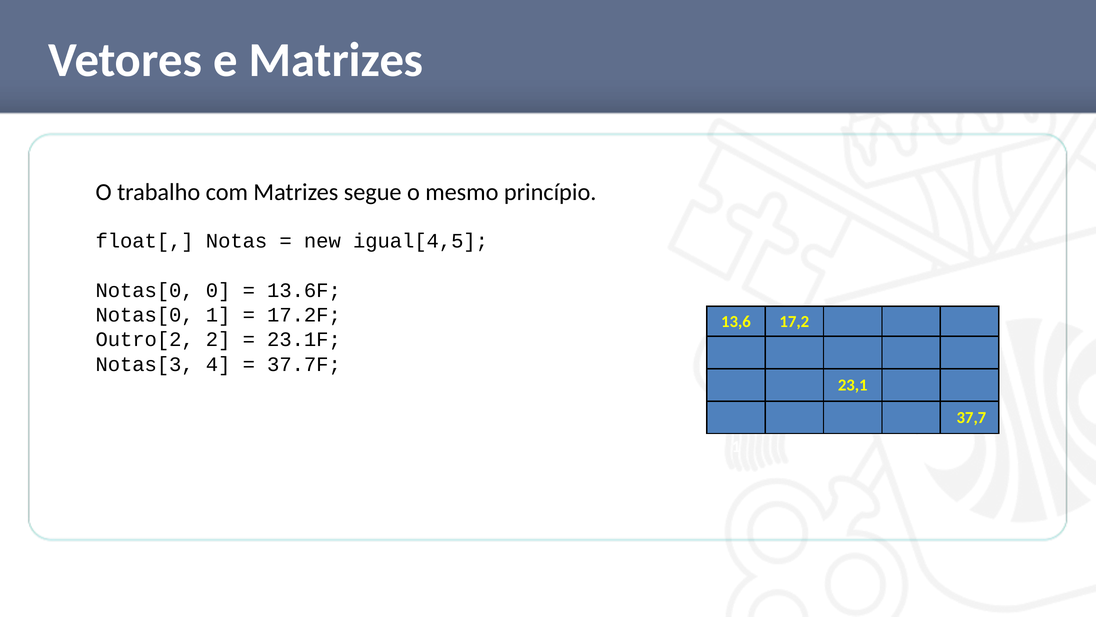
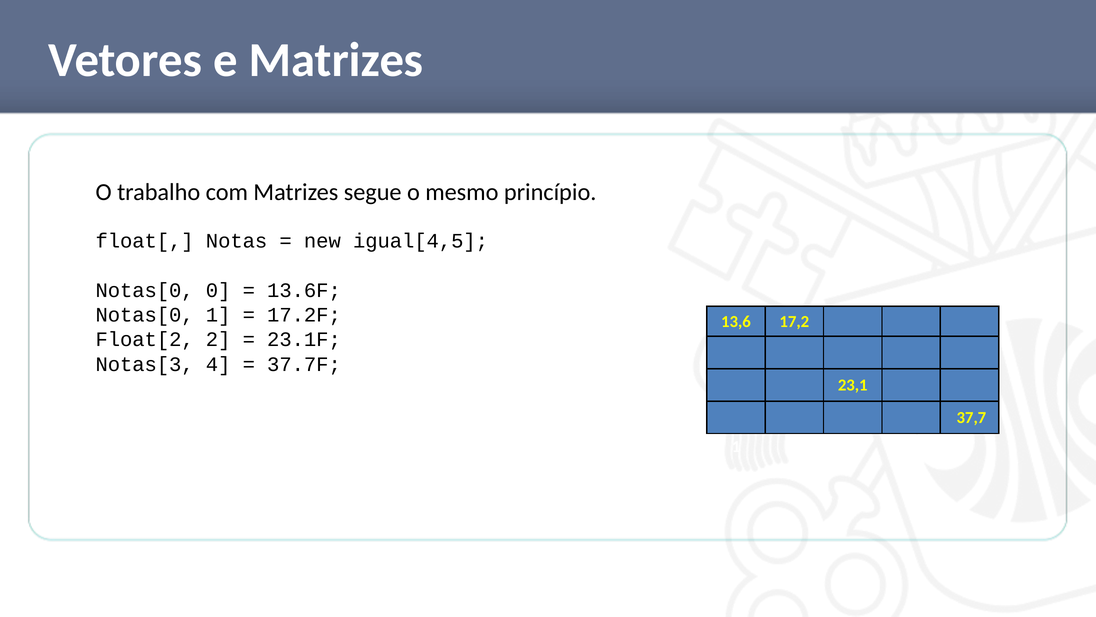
Outro[2: Outro[2 -> Float[2
